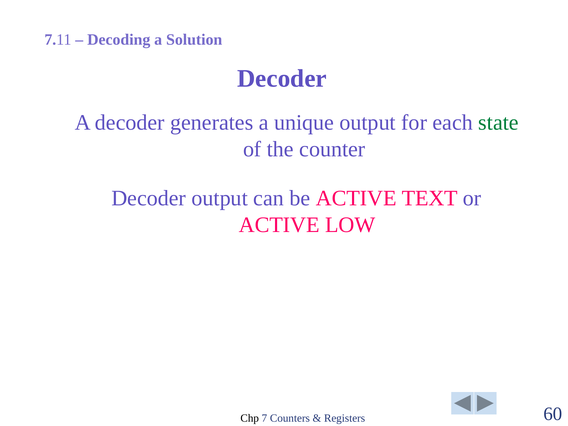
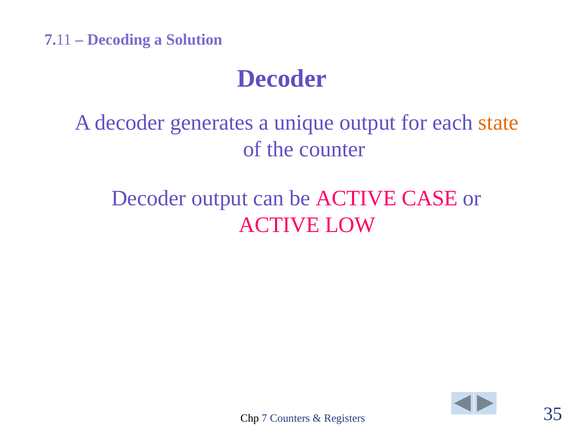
state colour: green -> orange
TEXT: TEXT -> CASE
60: 60 -> 35
